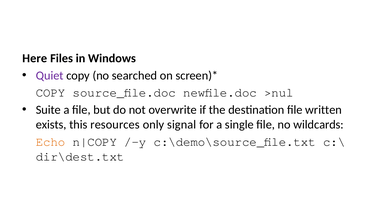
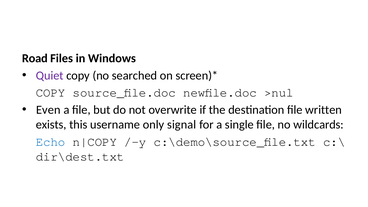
Here: Here -> Road
Suite: Suite -> Even
resources: resources -> username
Echo colour: orange -> blue
